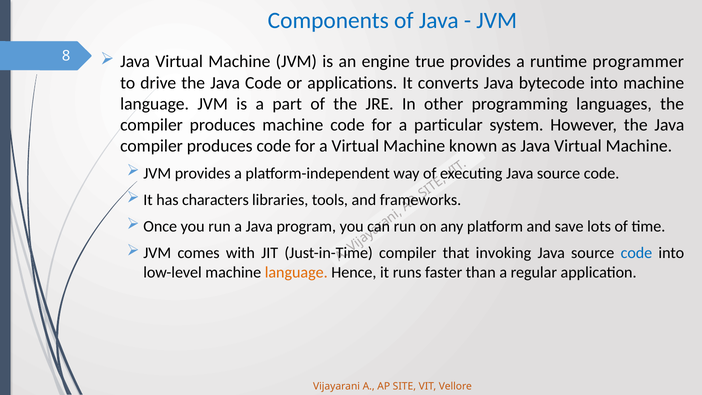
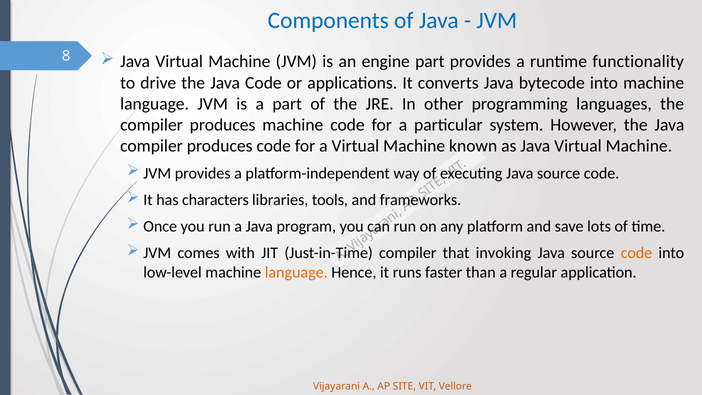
engine true: true -> part
programmer: programmer -> functionality
code at (636, 253) colour: blue -> orange
